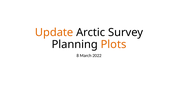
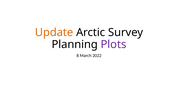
Plots colour: orange -> purple
